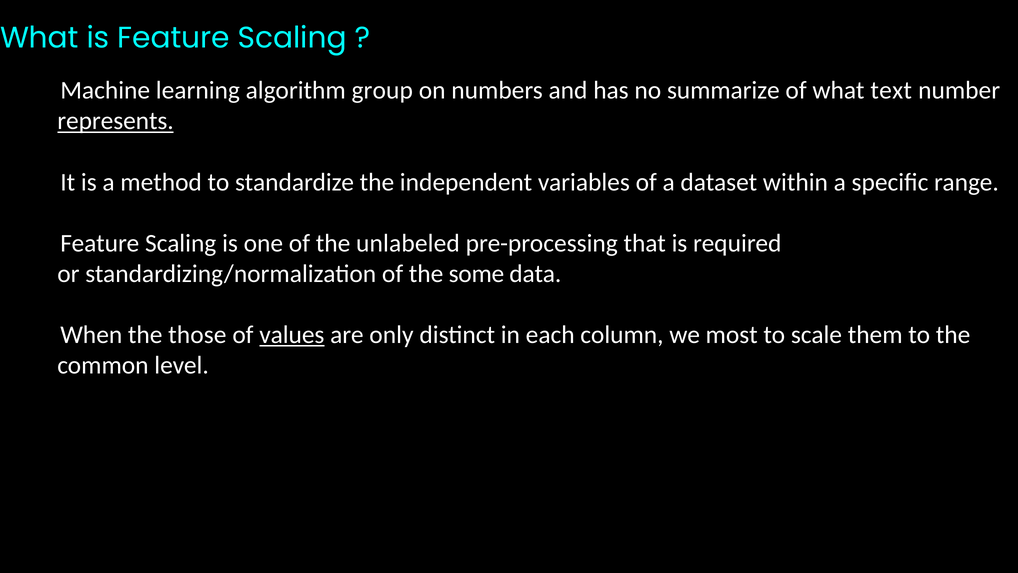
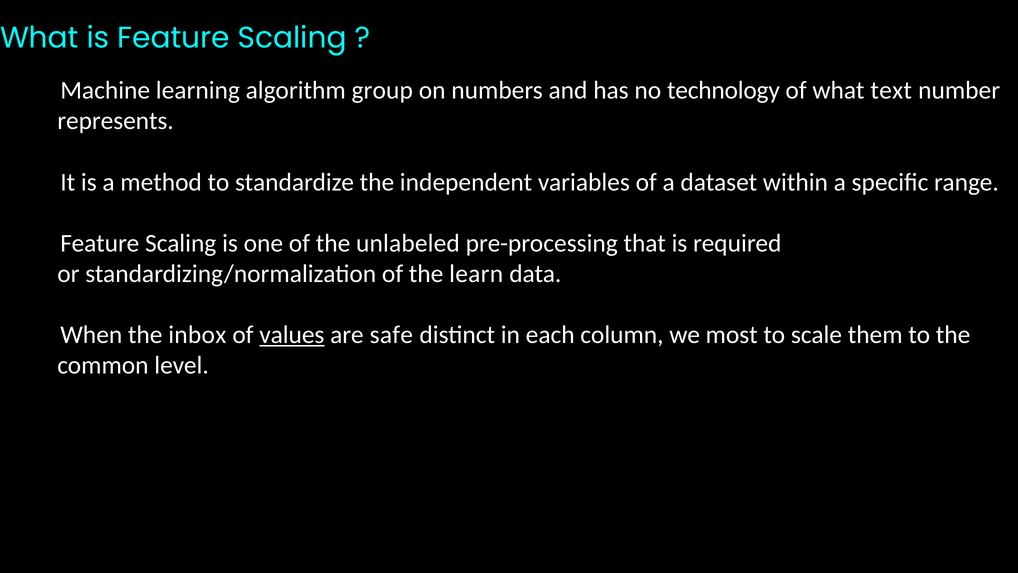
summarize: summarize -> technology
represents underline: present -> none
some: some -> learn
those: those -> inbox
only: only -> safe
